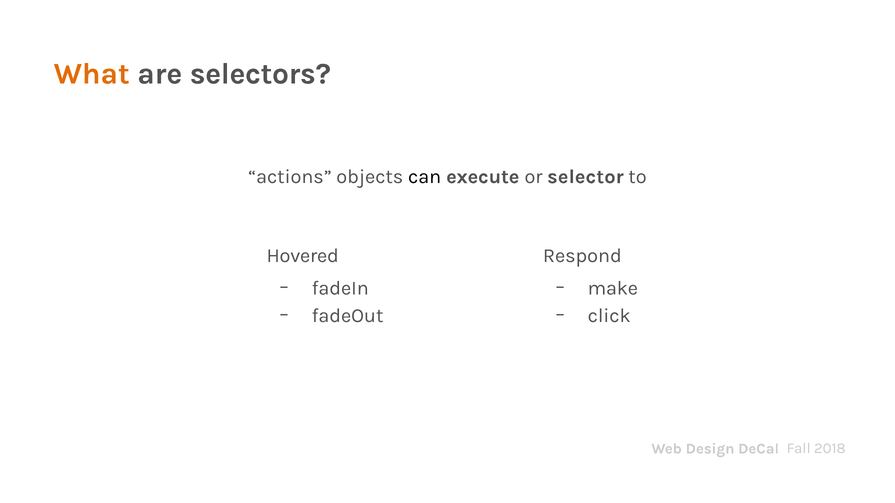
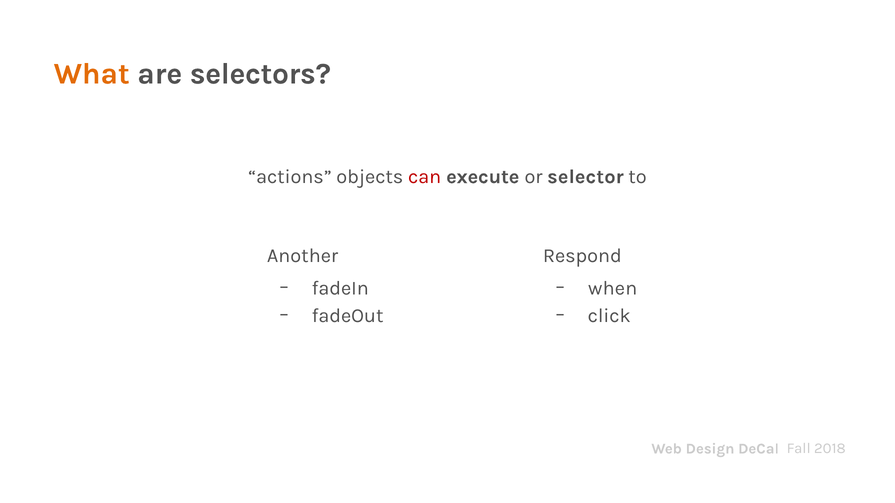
can colour: black -> red
Hovered: Hovered -> Another
make: make -> when
